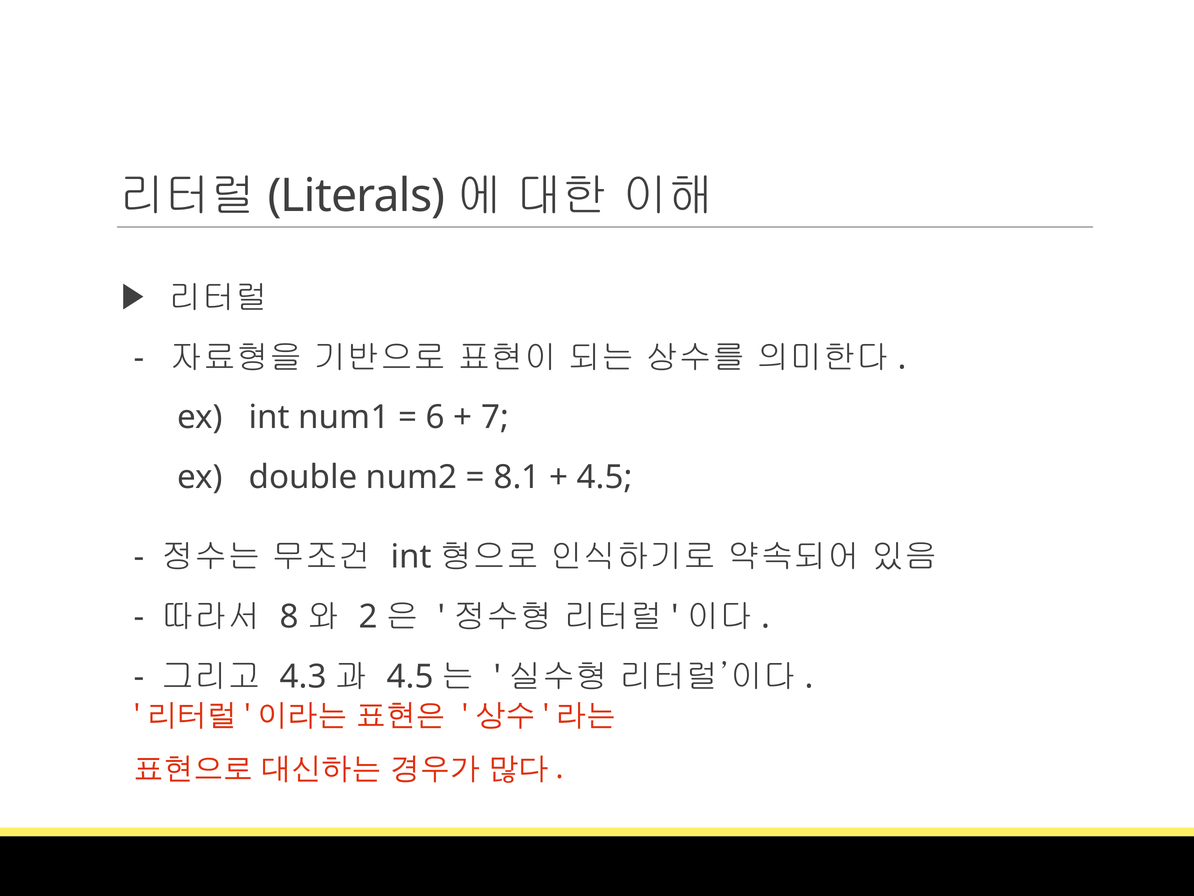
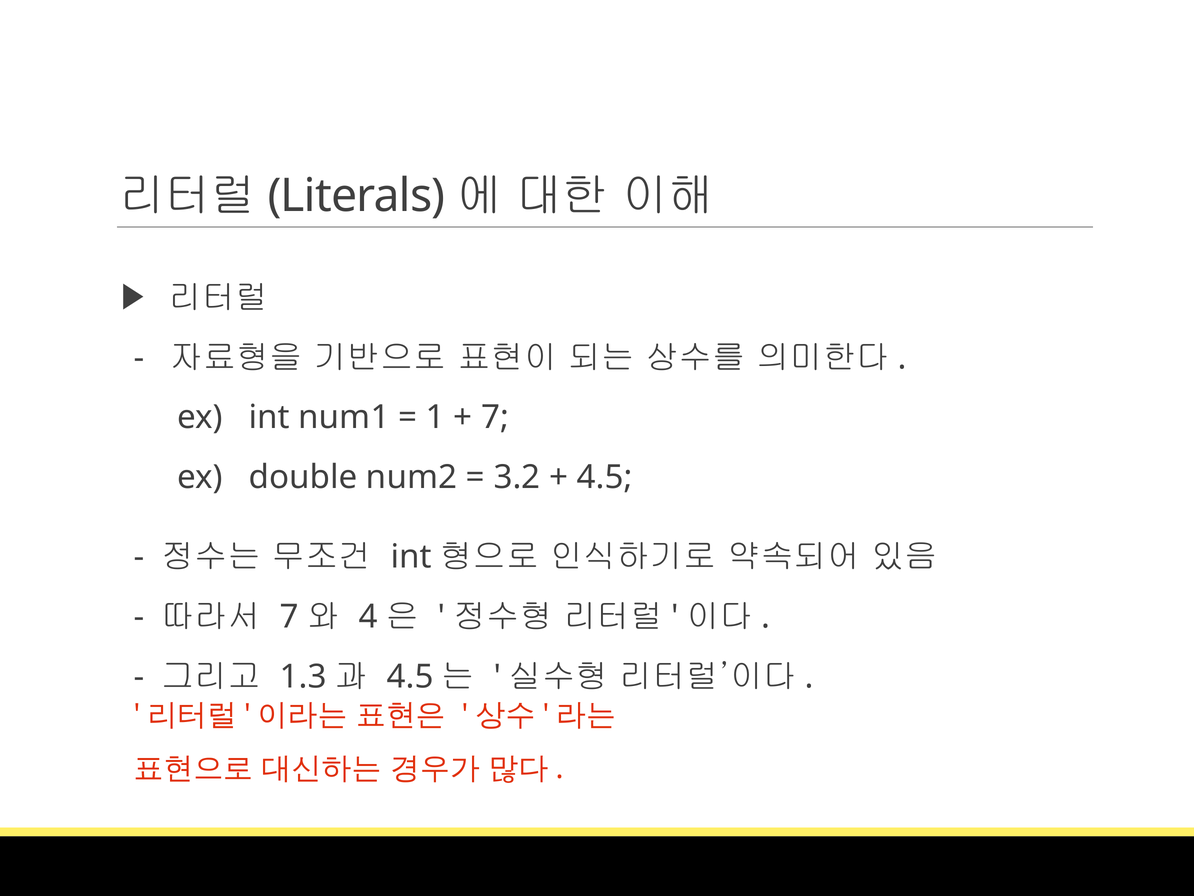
6: 6 -> 1
8.1: 8.1 -> 3.2
8 at (289, 617): 8 -> 7
2: 2 -> 4
4.3: 4.3 -> 1.3
